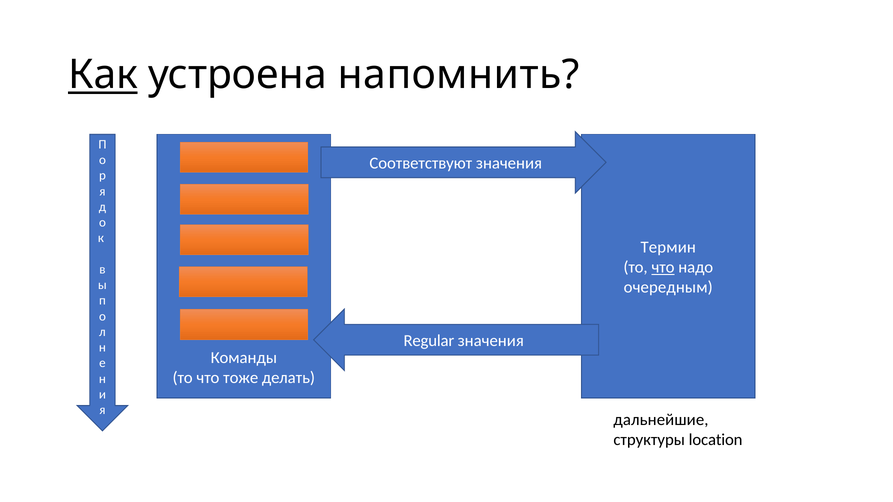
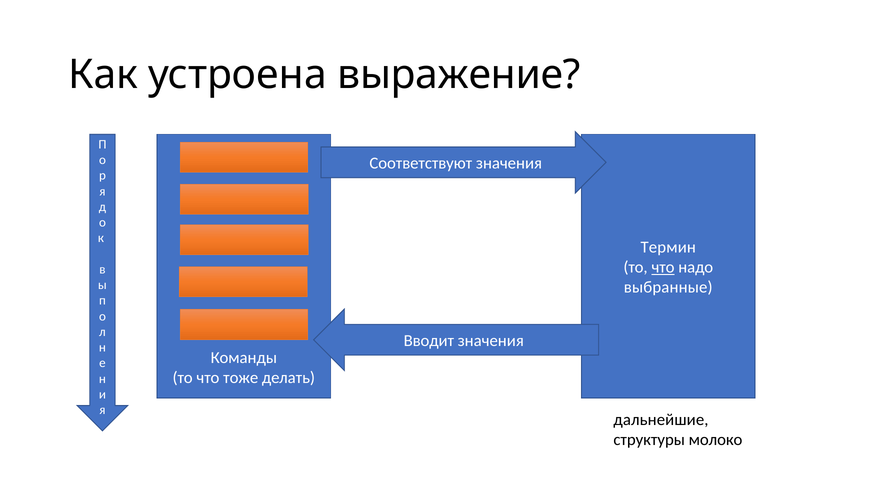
Как underline: present -> none
напомнить: напомнить -> выражение
очередным: очередным -> выбранные
Regular: Regular -> Вводит
location: location -> молоко
